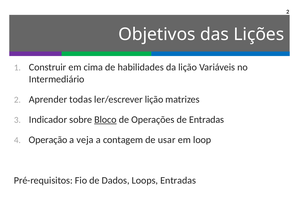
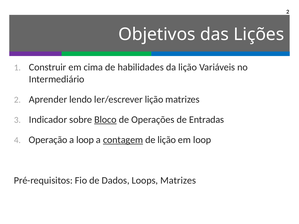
todas: todas -> lendo
a veja: veja -> loop
contagem underline: none -> present
de usar: usar -> lição
Loops Entradas: Entradas -> Matrizes
